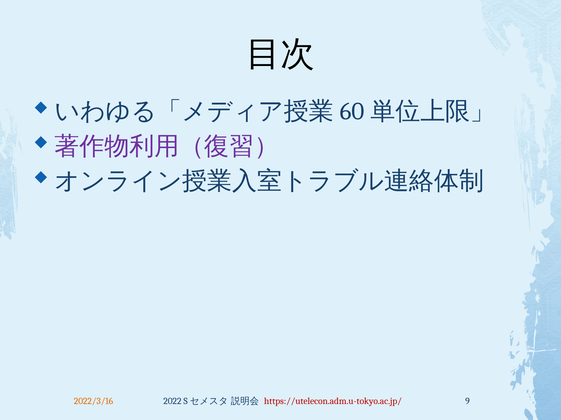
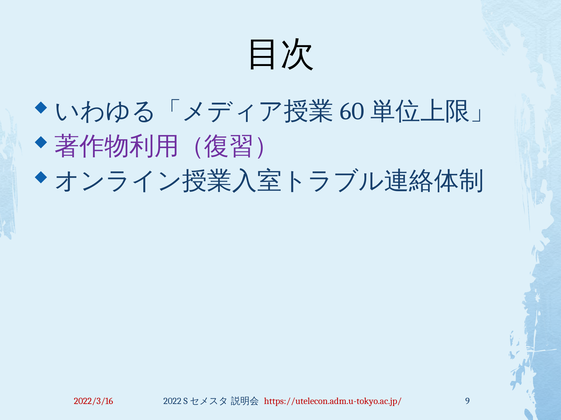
2022/3/16 colour: orange -> red
